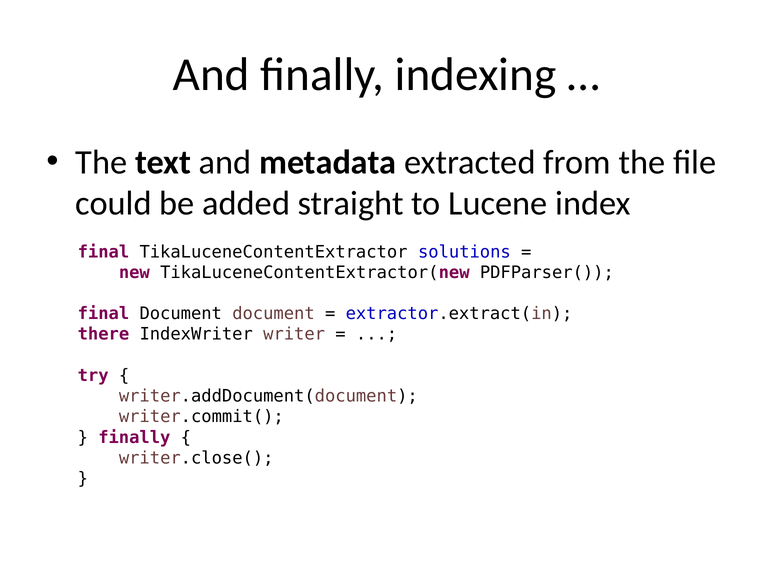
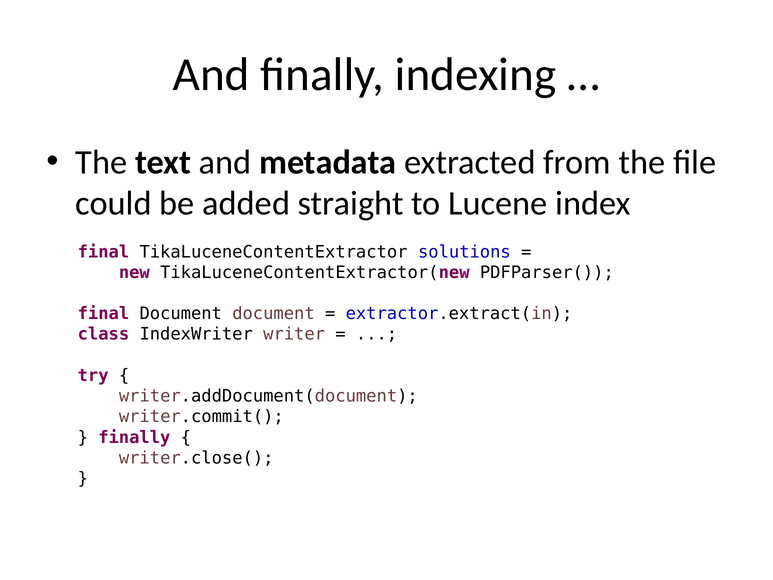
there: there -> class
